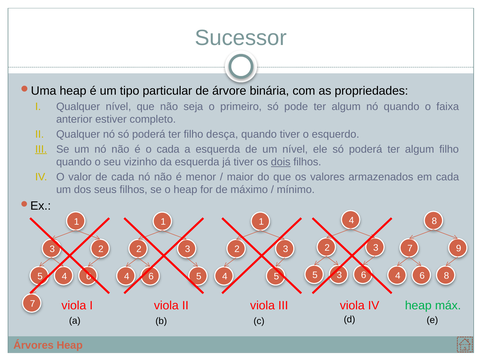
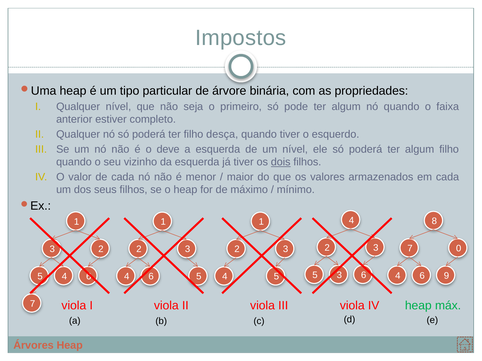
Sucessor: Sucessor -> Impostos
III at (41, 149) underline: present -> none
o cada: cada -> deve
9: 9 -> 0
4 8: 8 -> 9
